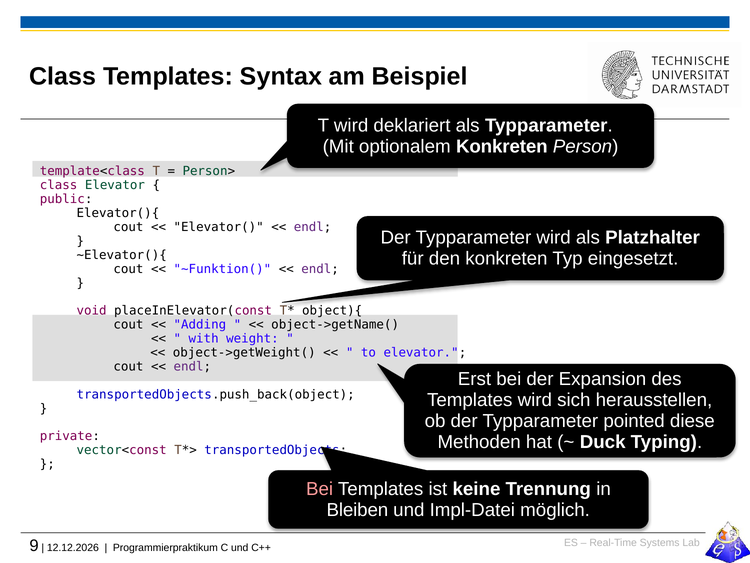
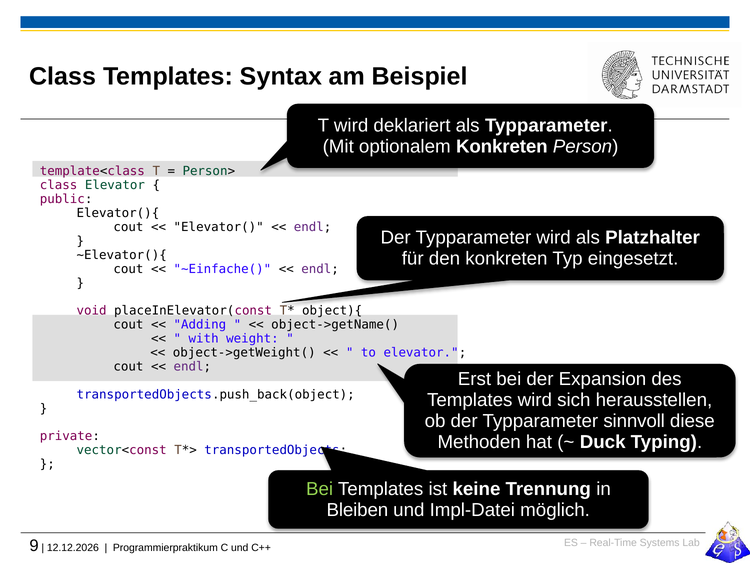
~Funktion(: ~Funktion( -> ~Einfache(
pointed: pointed -> sinnvoll
Bei at (320, 489) colour: pink -> light green
